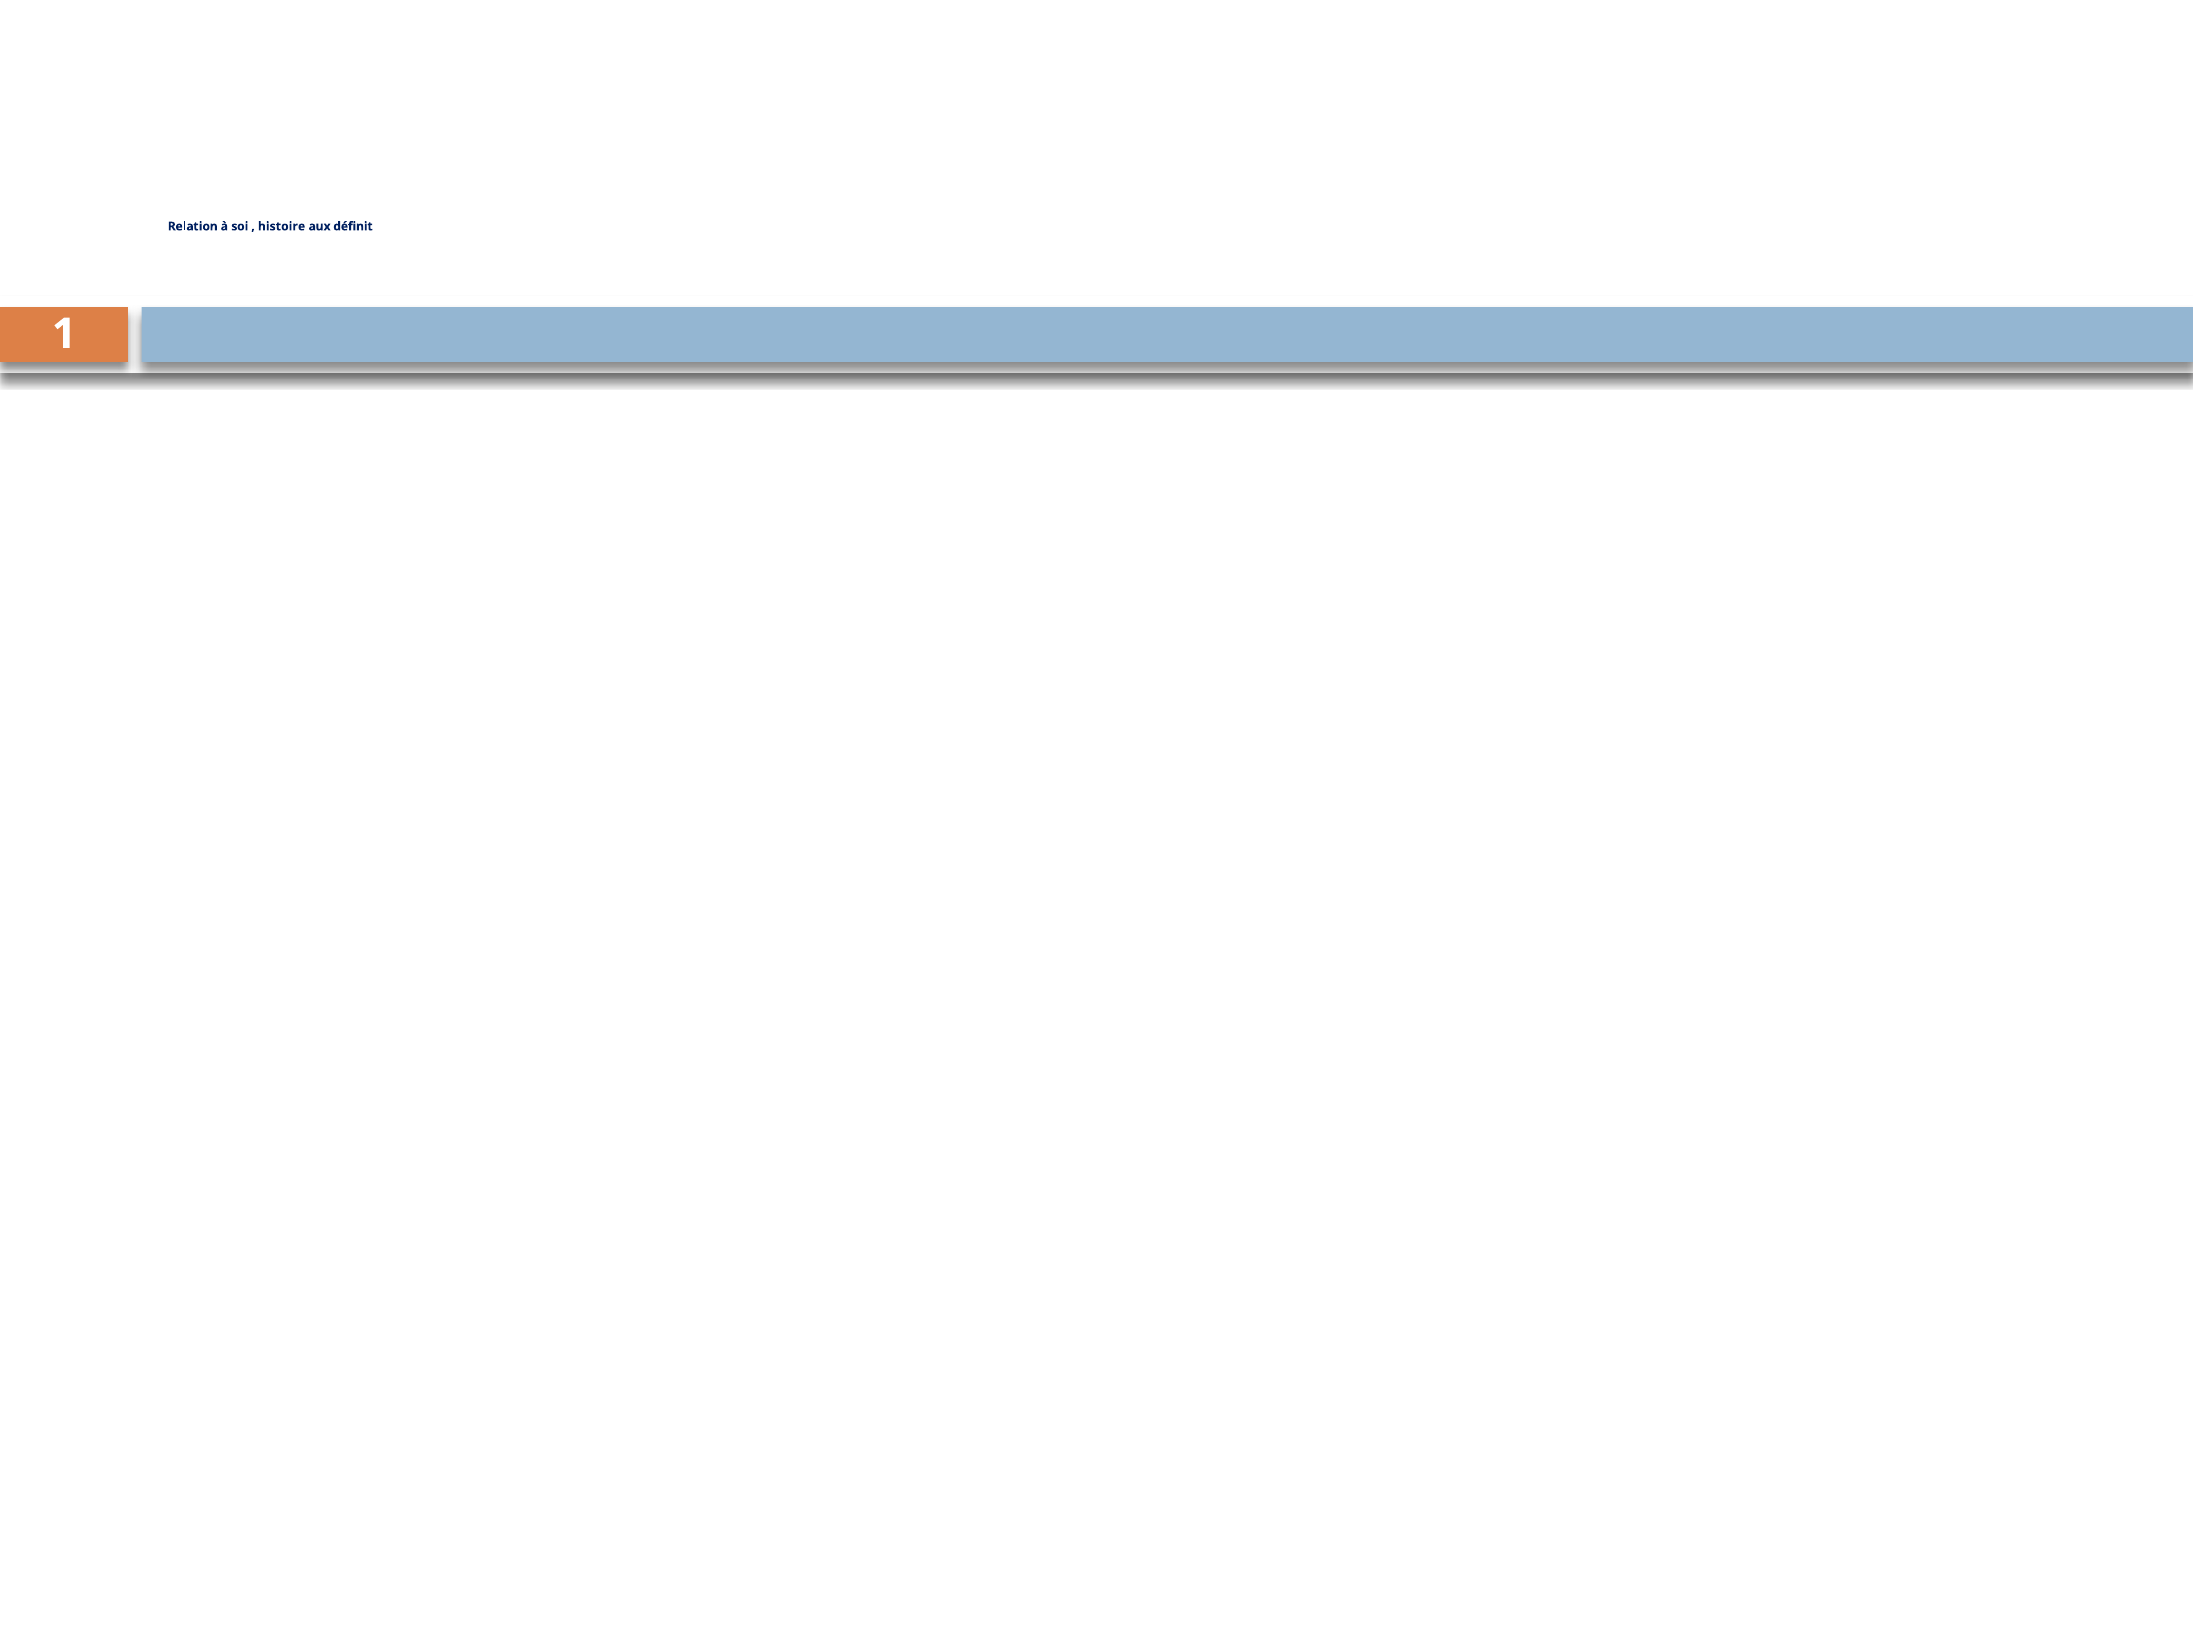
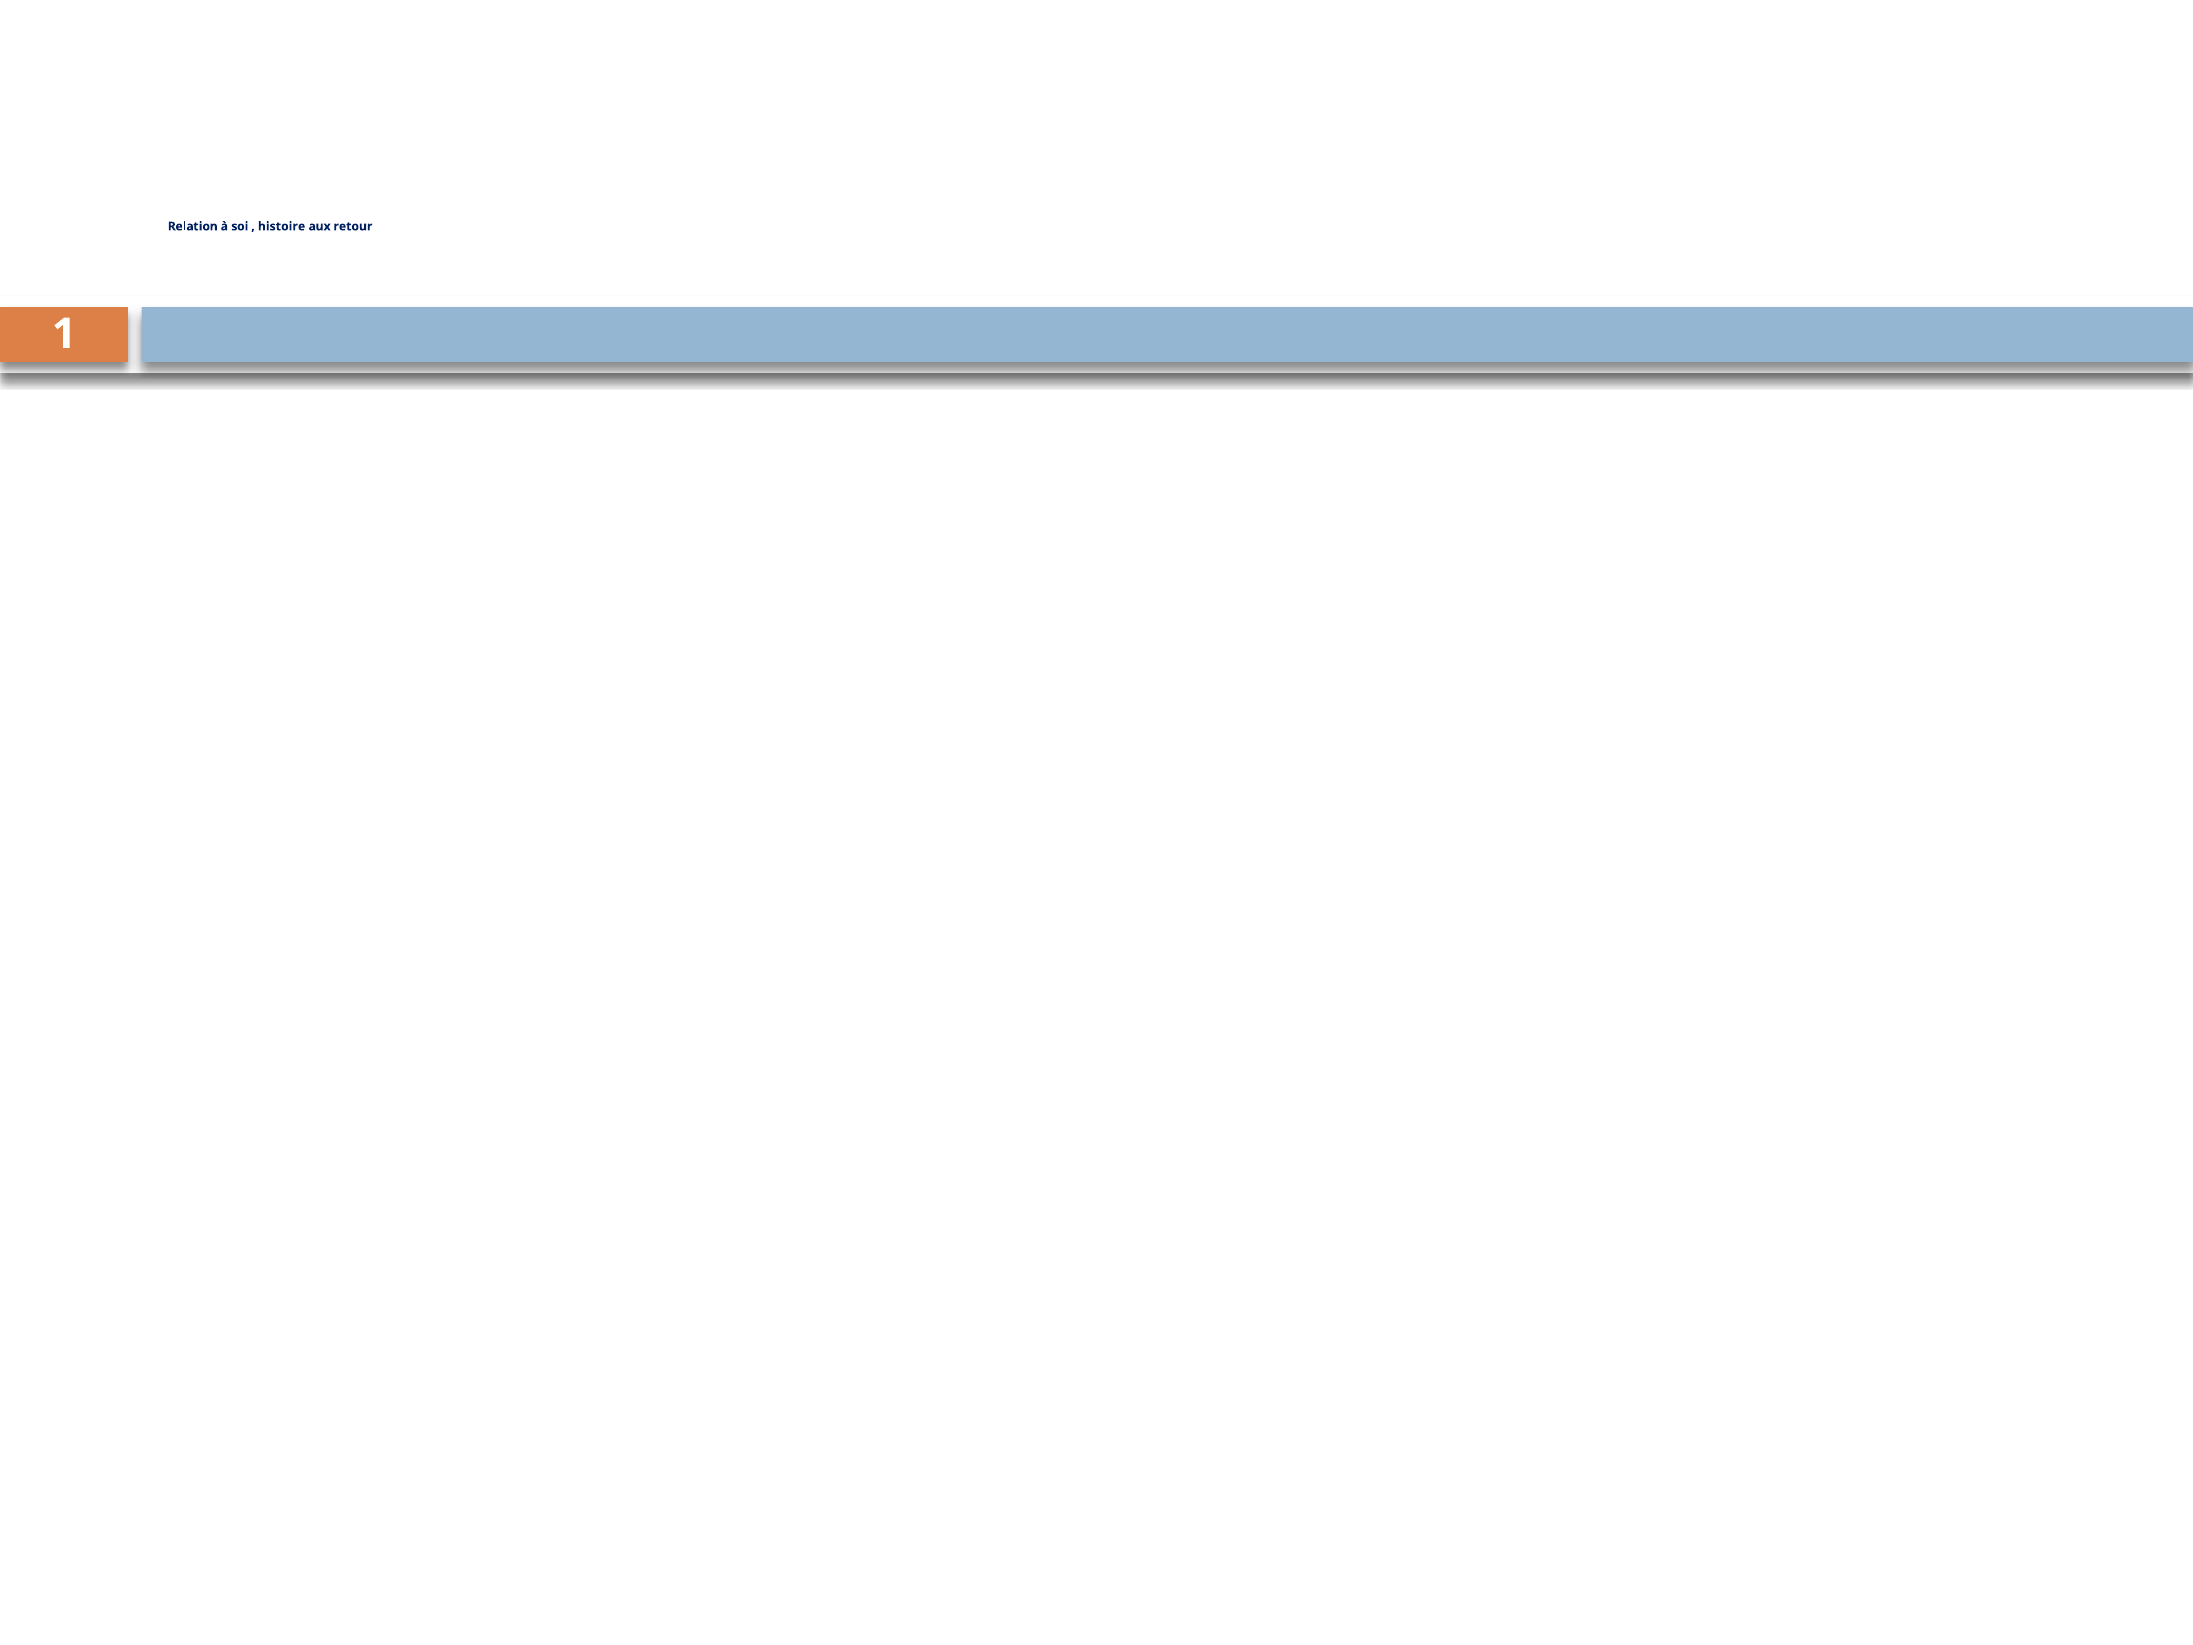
définit: définit -> retour
